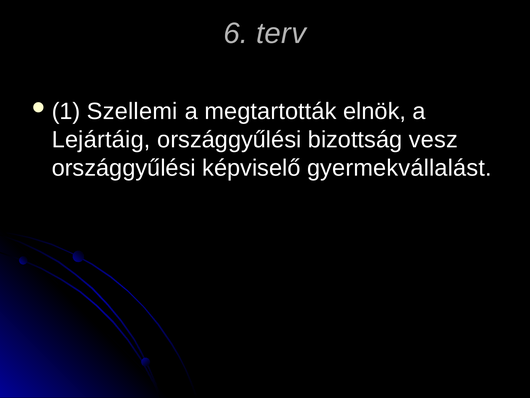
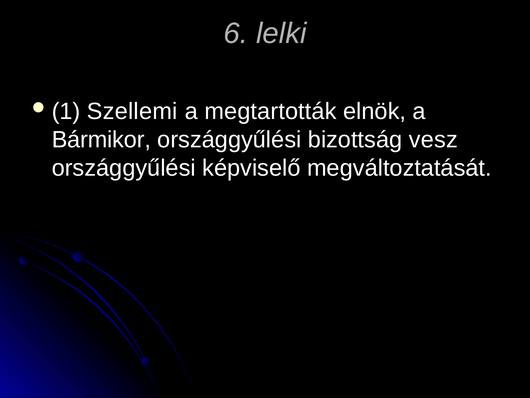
terv: terv -> lelki
Lejártáig: Lejártáig -> Bármikor
gyermekvállalást: gyermekvállalást -> megváltoztatását
